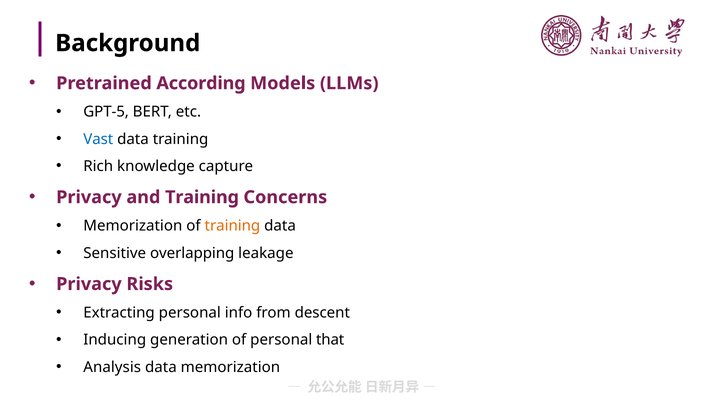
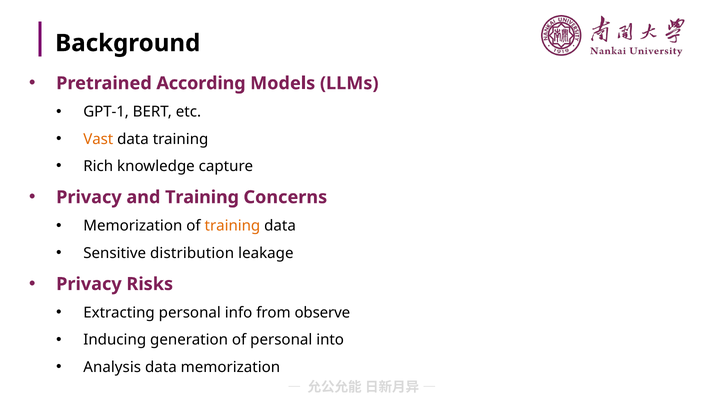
GPT-5: GPT-5 -> GPT-1
Vast colour: blue -> orange
overlapping: overlapping -> distribution
descent: descent -> observe
that: that -> into
